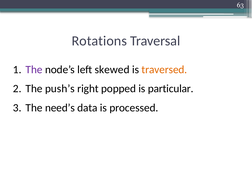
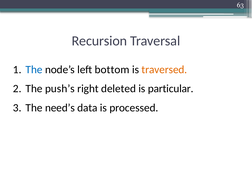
Rotations: Rotations -> Recursion
The at (34, 70) colour: purple -> blue
skewed: skewed -> bottom
popped: popped -> deleted
